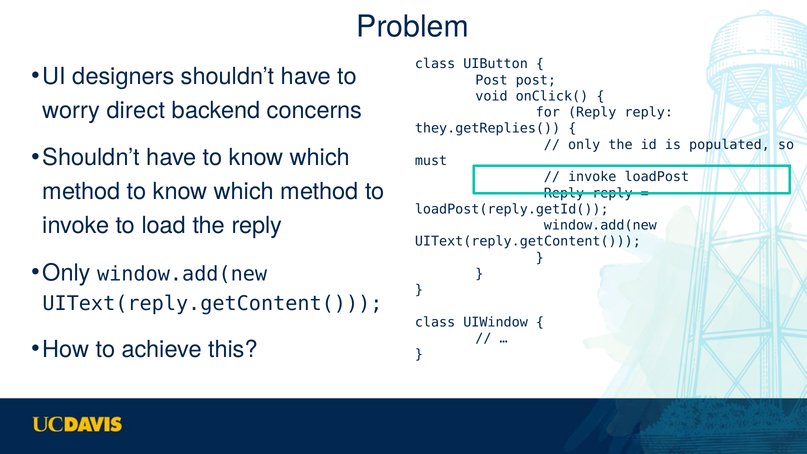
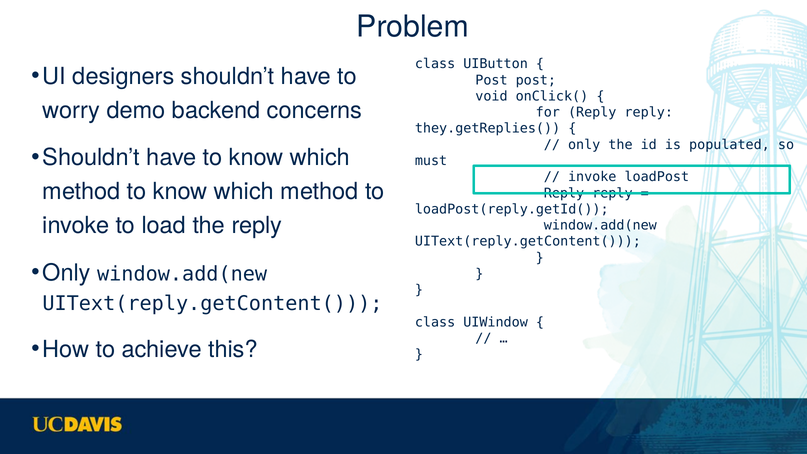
direct: direct -> demo
